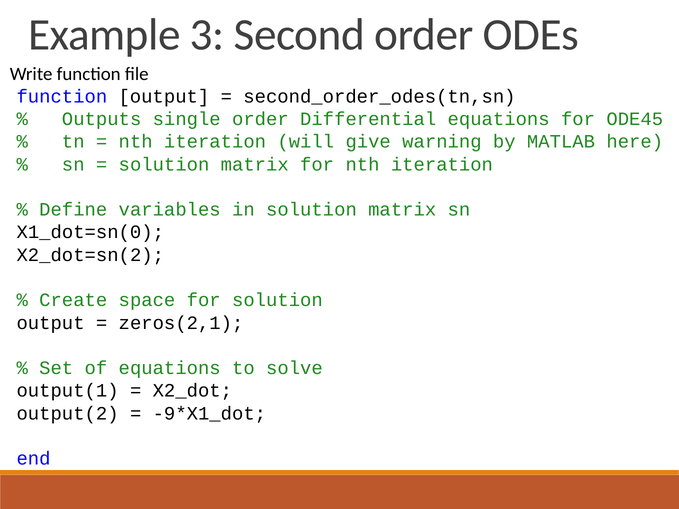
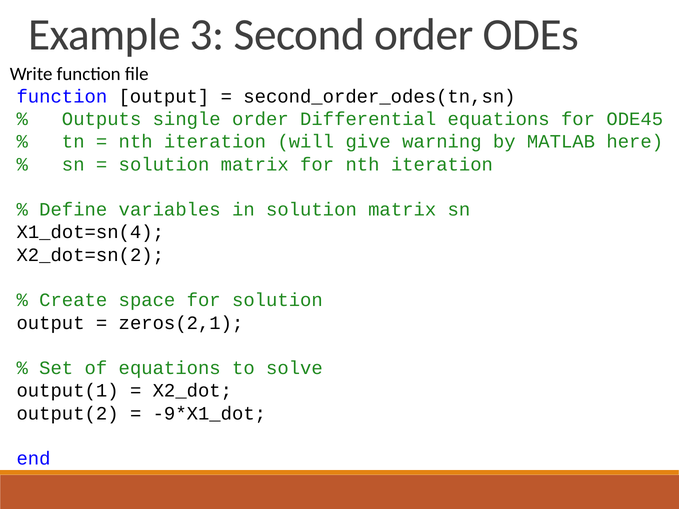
X1_dot=sn(0: X1_dot=sn(0 -> X1_dot=sn(4
